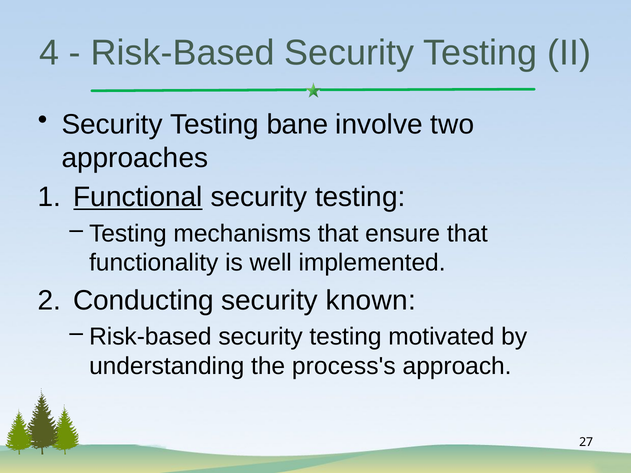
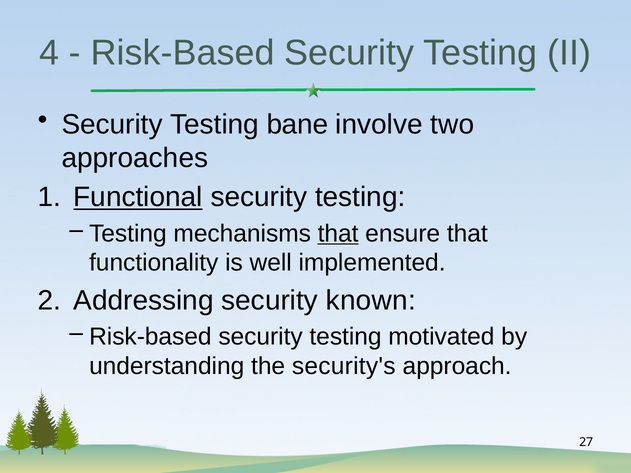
that at (338, 234) underline: none -> present
Conducting: Conducting -> Addressing
process's: process's -> security's
